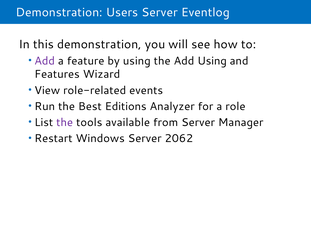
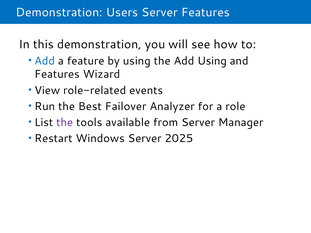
Server Eventlog: Eventlog -> Features
Add at (45, 61) colour: purple -> blue
Editions: Editions -> Failover
2062: 2062 -> 2025
